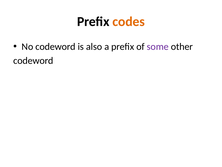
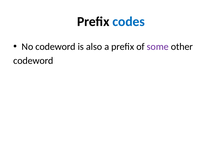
codes colour: orange -> blue
